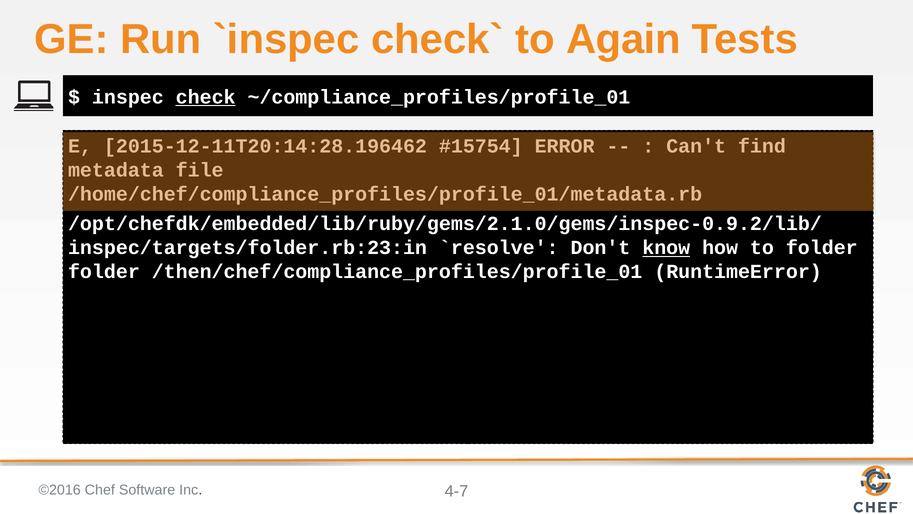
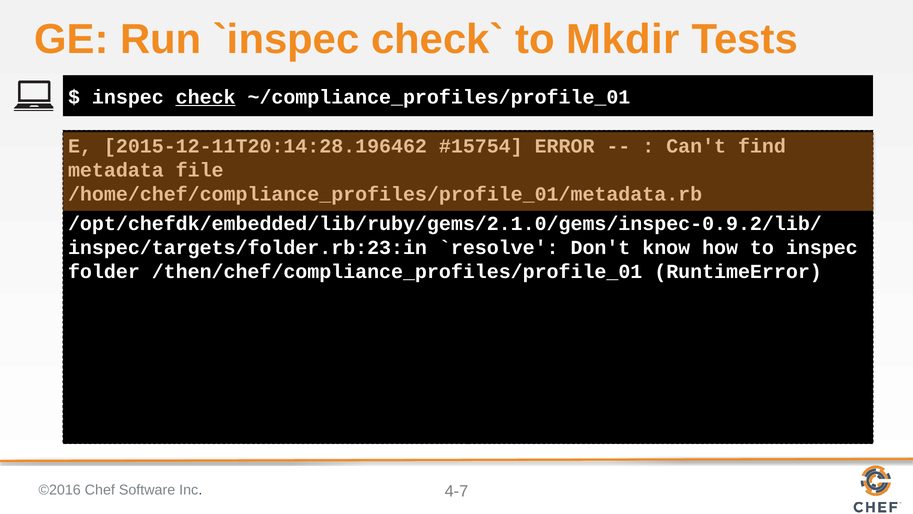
Again: Again -> Mkdir
know underline: present -> none
to folder: folder -> inspec
